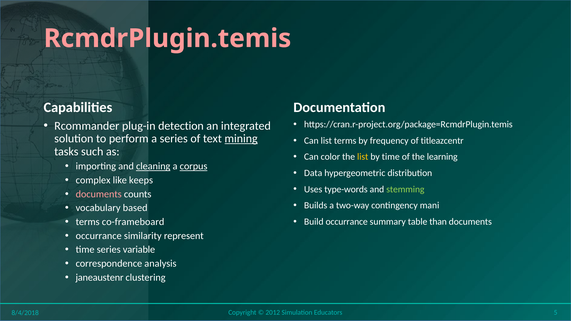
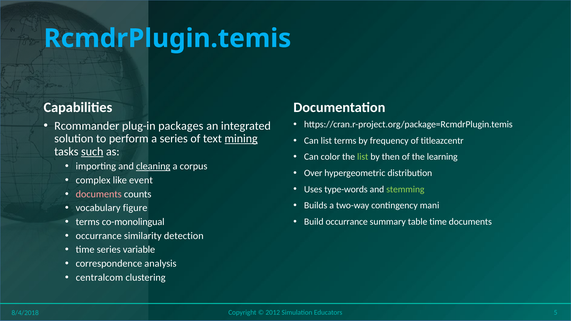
RcmdrPlugin.temis colour: pink -> light blue
detection: detection -> packages
such underline: none -> present
list at (363, 157) colour: yellow -> light green
by time: time -> then
corpus underline: present -> none
Data: Data -> Over
keeps: keeps -> event
based: based -> figure
co-frameboard: co-frameboard -> co-monolingual
table than: than -> time
represent: represent -> detection
janeaustenr: janeaustenr -> centralcom
